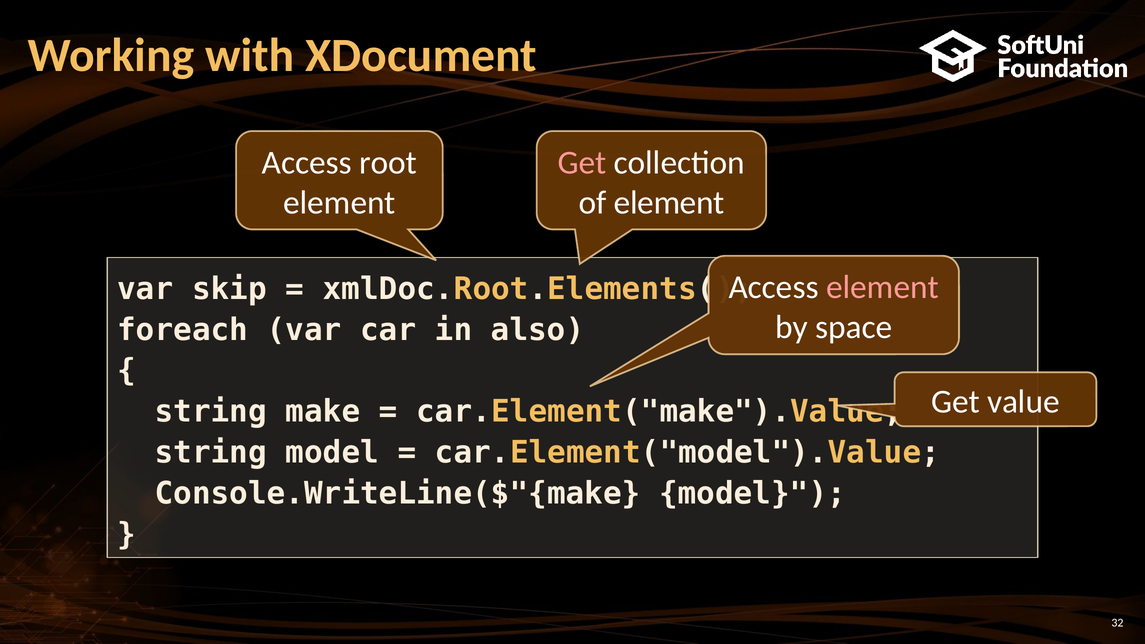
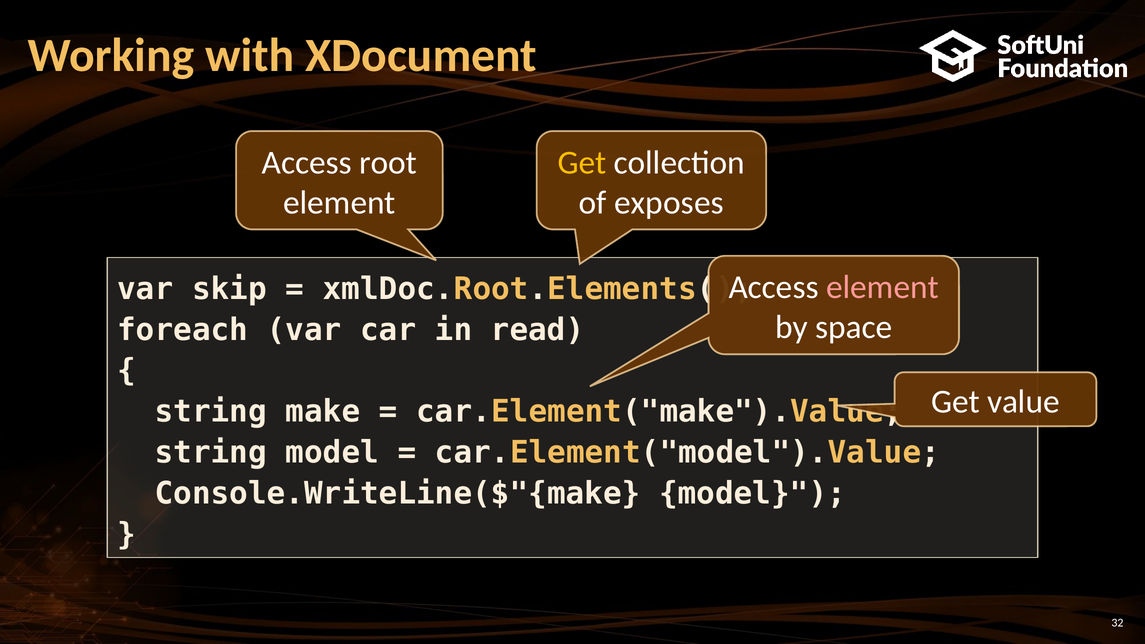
Get at (582, 163) colour: pink -> yellow
of element: element -> exposes
also: also -> read
